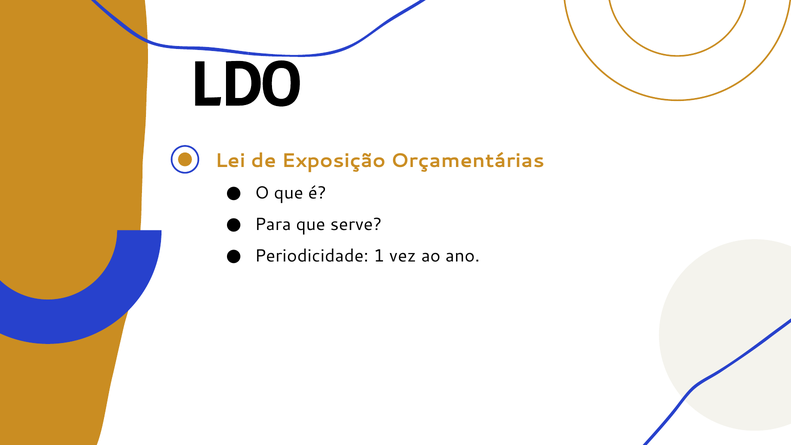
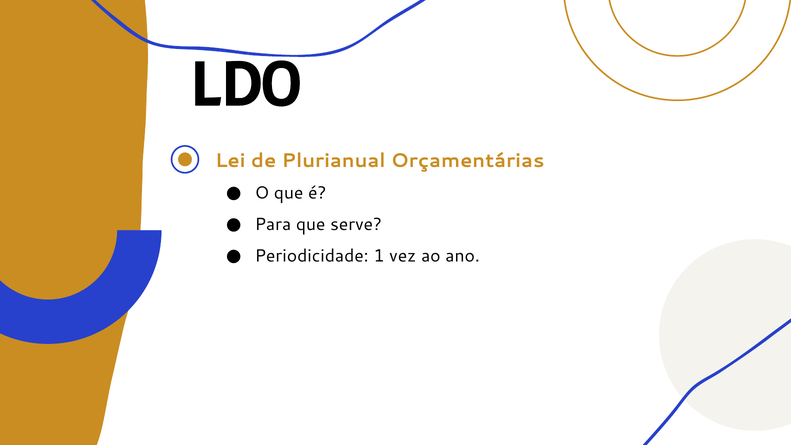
Exposição: Exposição -> Plurianual
